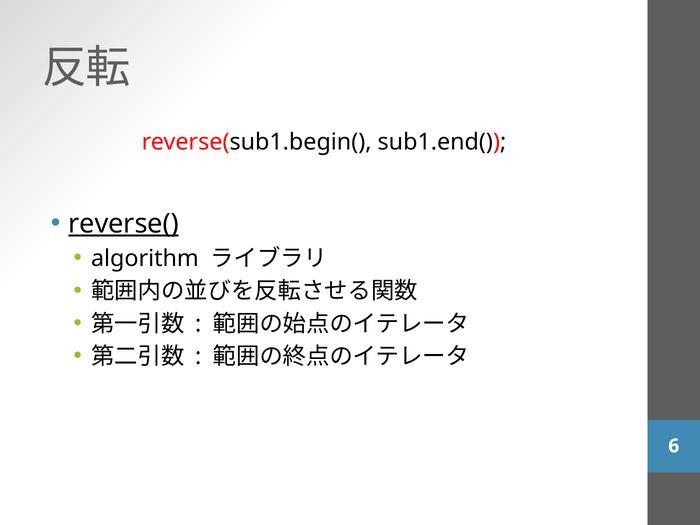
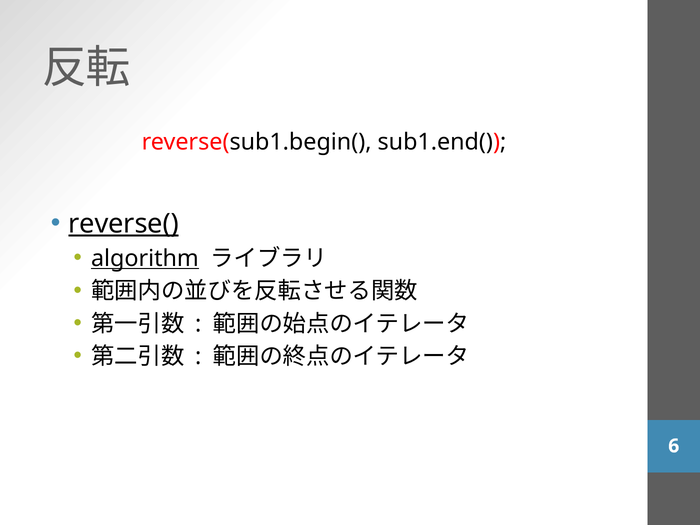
algorithm underline: none -> present
